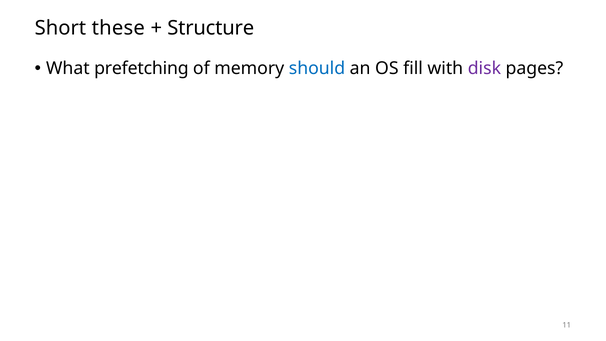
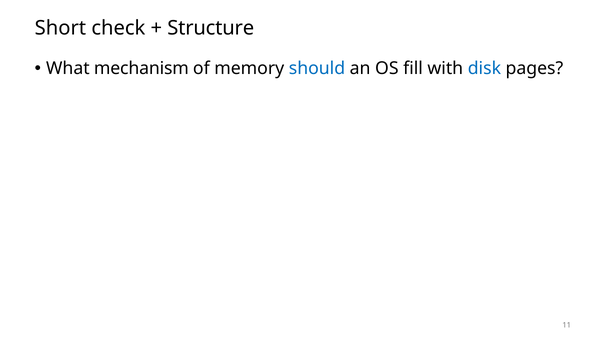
these: these -> check
prefetching: prefetching -> mechanism
disk colour: purple -> blue
